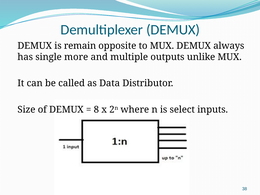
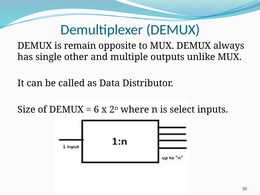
more: more -> other
8: 8 -> 6
